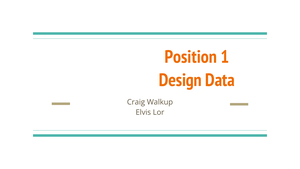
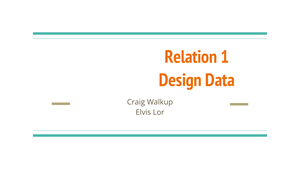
Position: Position -> Relation
